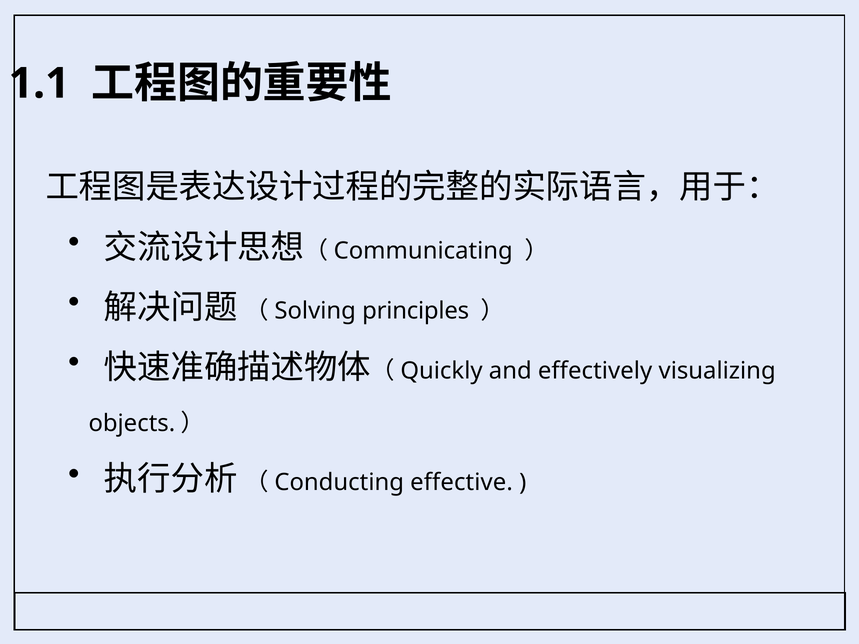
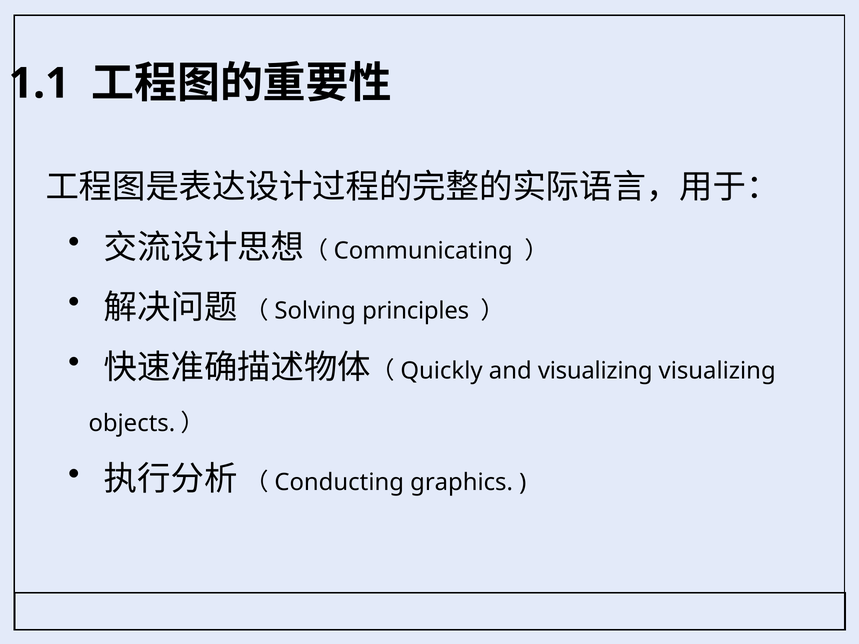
and effectively: effectively -> visualizing
effective: effective -> graphics
